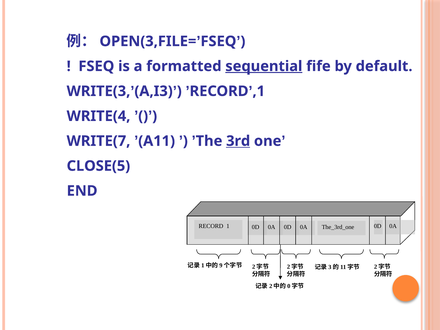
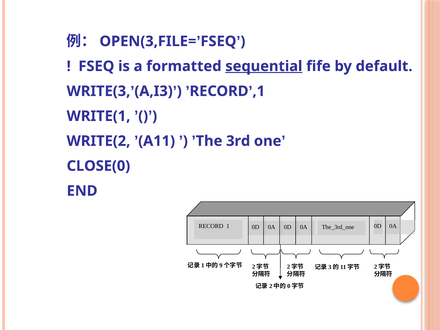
WRITE(4: WRITE(4 -> WRITE(1
WRITE(7: WRITE(7 -> WRITE(2
3rd underline: present -> none
CLOSE(5: CLOSE(5 -> CLOSE(0
